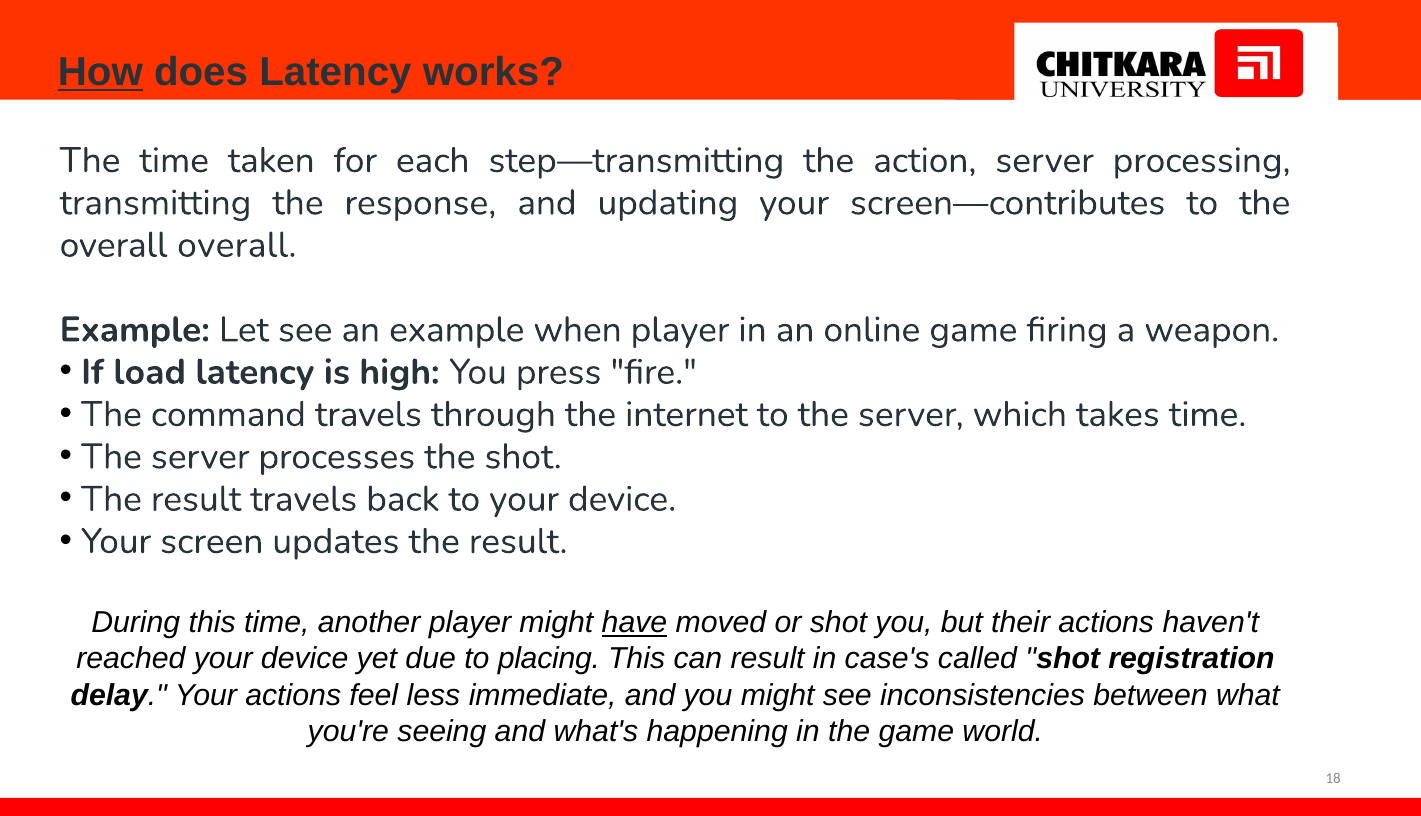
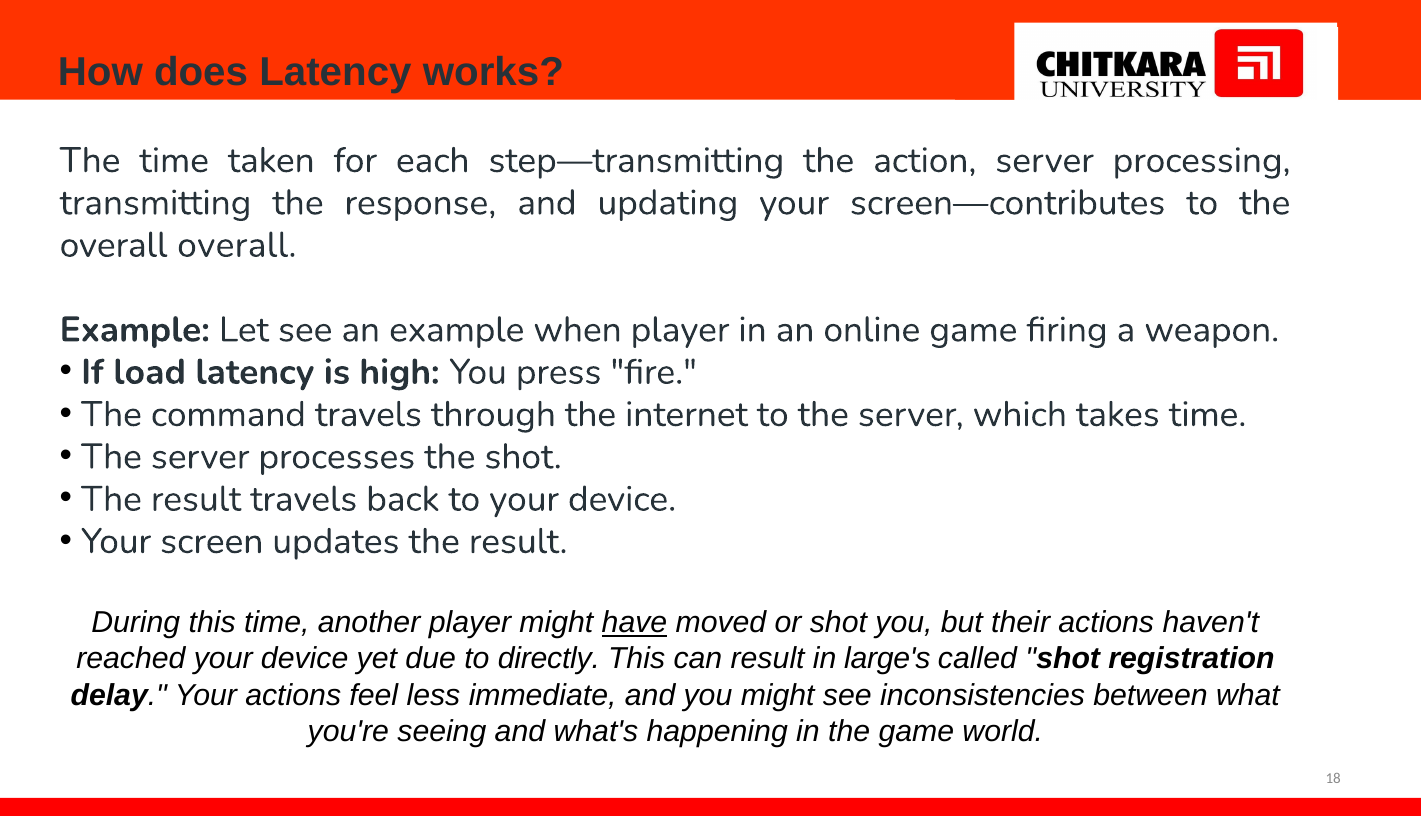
How underline: present -> none
placing: placing -> directly
case's: case's -> large's
